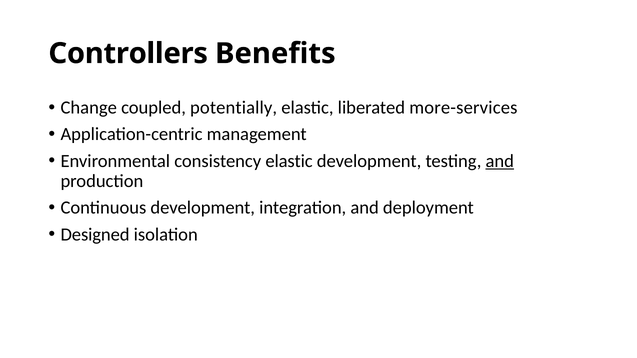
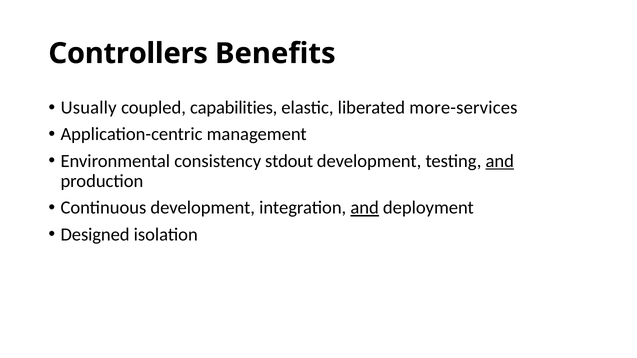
Change: Change -> Usually
potentially: potentially -> capabilities
consistency elastic: elastic -> stdout
and at (365, 208) underline: none -> present
